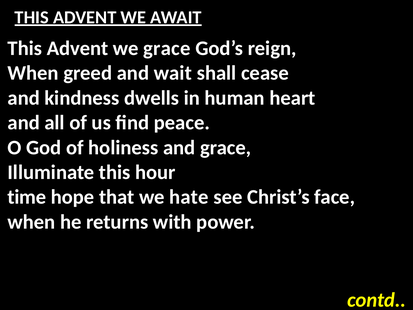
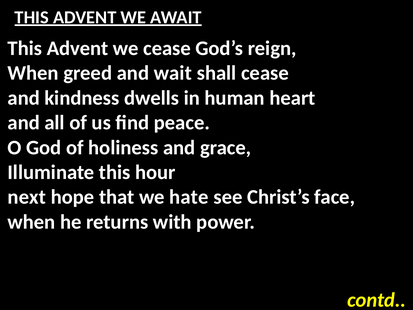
we grace: grace -> cease
time: time -> next
